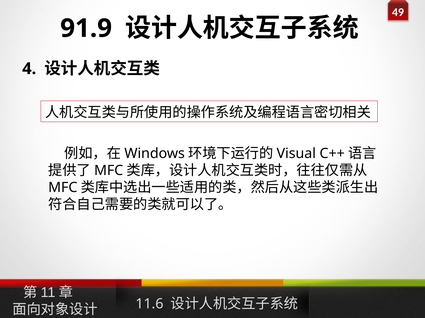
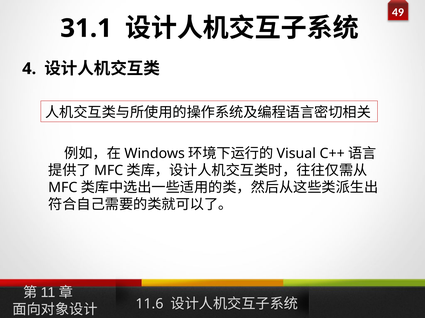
91.9: 91.9 -> 31.1
